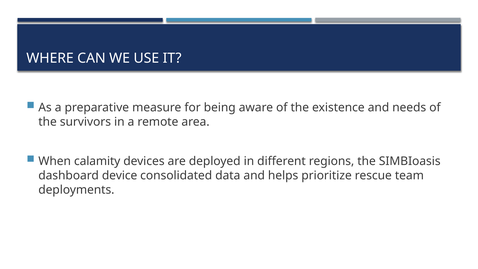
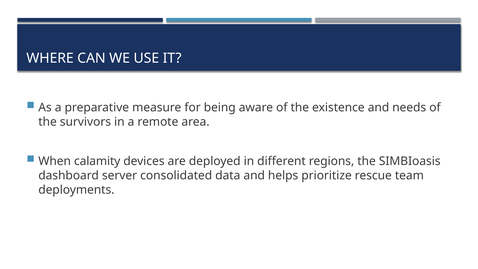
device: device -> server
